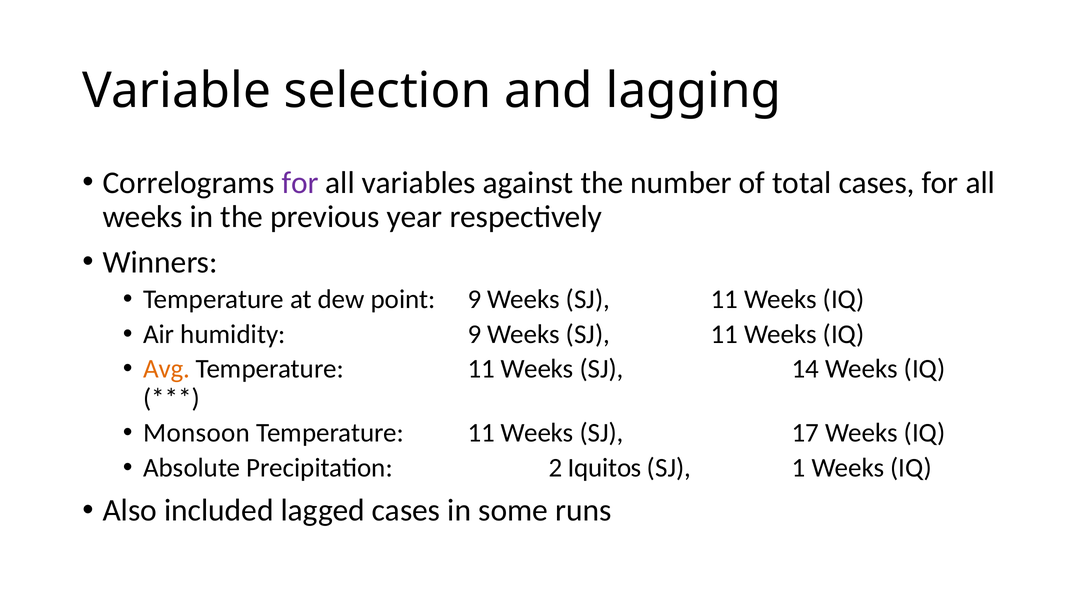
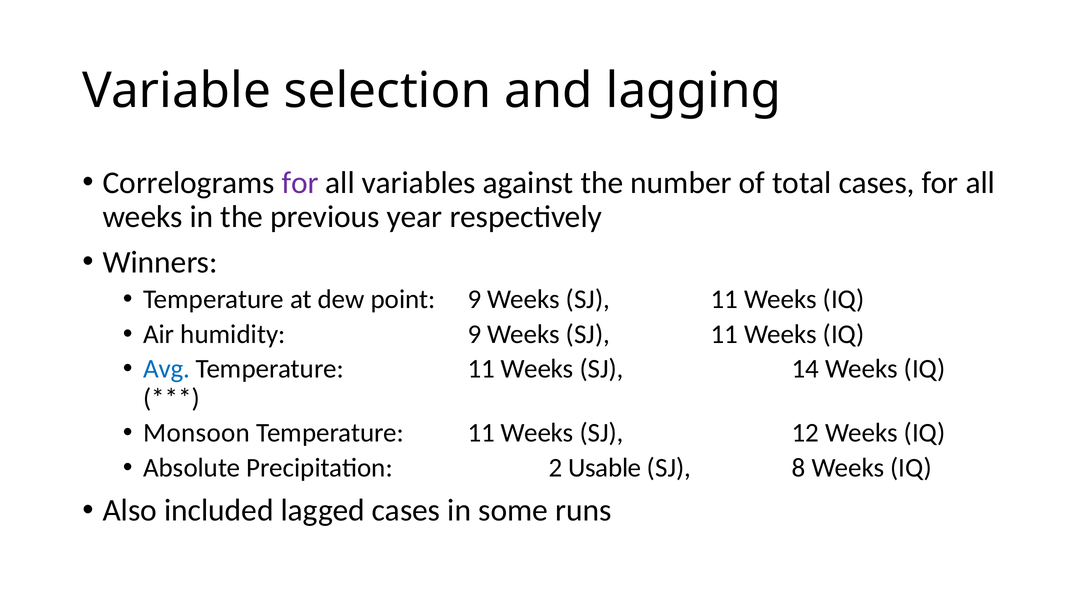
Avg colour: orange -> blue
17: 17 -> 12
Iquitos: Iquitos -> Usable
1: 1 -> 8
